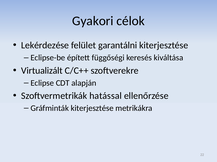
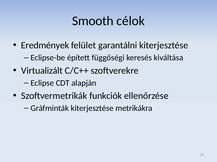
Gyakori: Gyakori -> Smooth
Lekérdezése: Lekérdezése -> Eredmények
hatással: hatással -> funkciók
